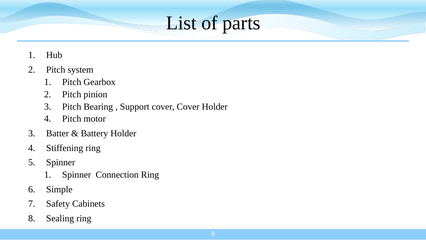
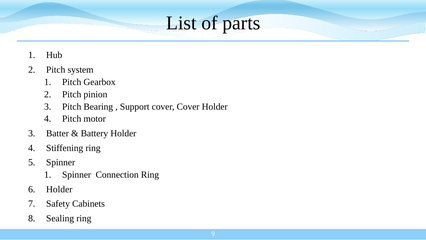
Simple at (59, 189): Simple -> Holder
